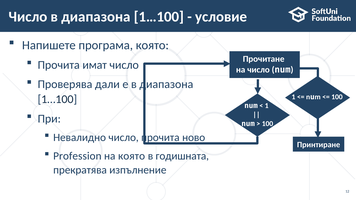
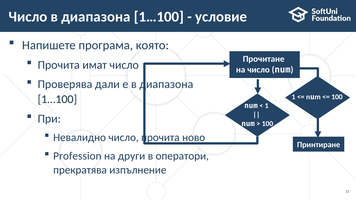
на която: която -> други
годишната: годишната -> оператори
